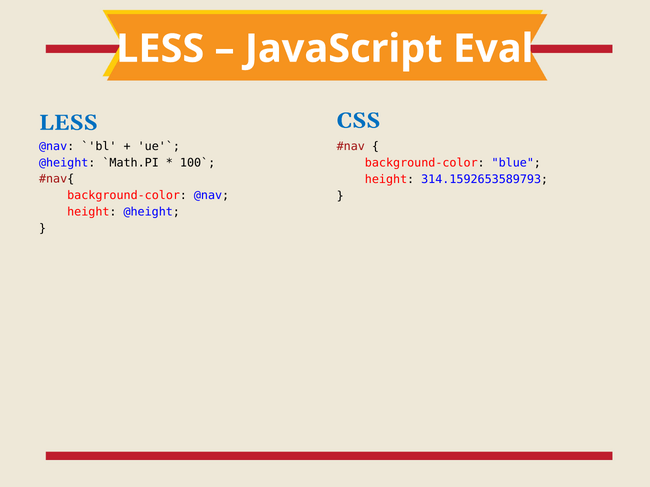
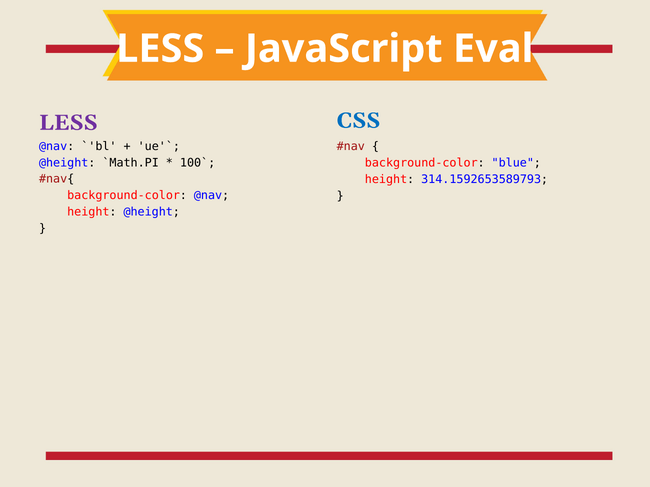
LESS at (68, 123) colour: blue -> purple
